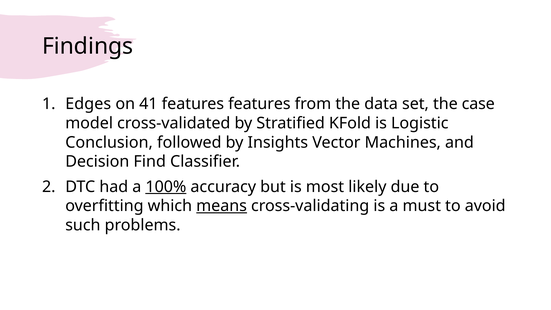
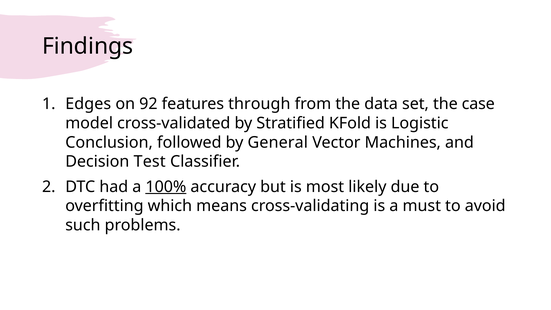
41: 41 -> 92
features features: features -> through
Insights: Insights -> General
Find: Find -> Test
means underline: present -> none
